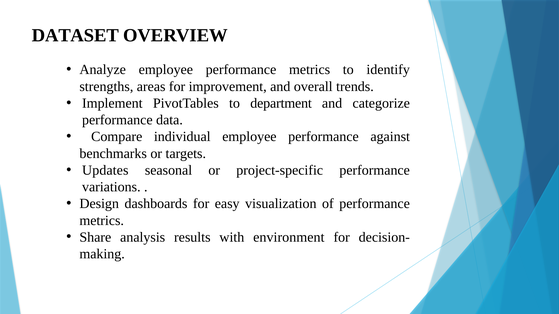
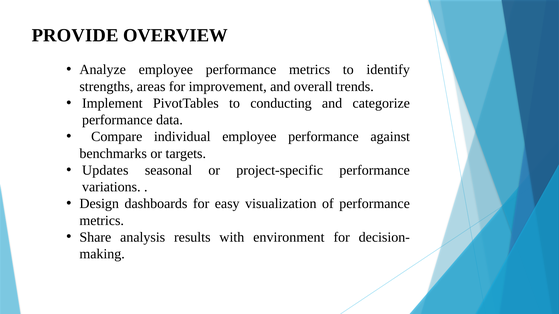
DATASET: DATASET -> PROVIDE
department: department -> conducting
